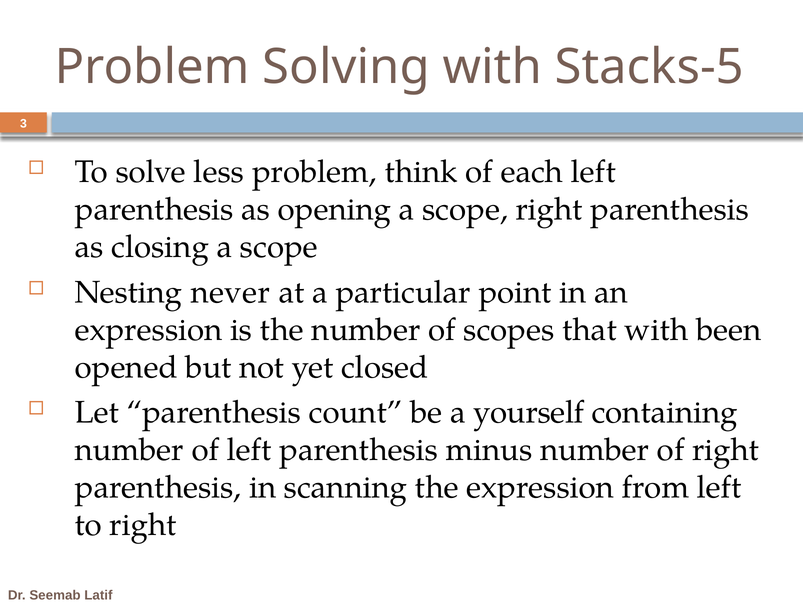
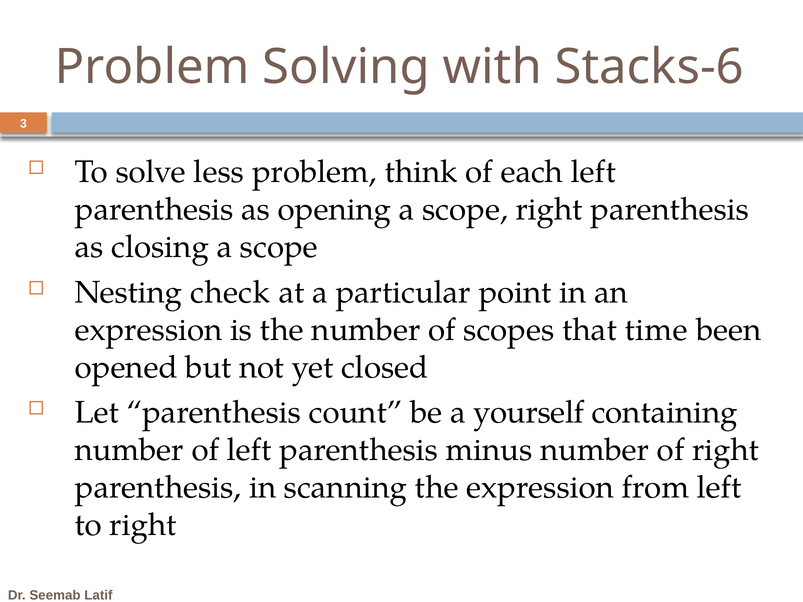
Stacks-5: Stacks-5 -> Stacks-6
never: never -> check
that with: with -> time
